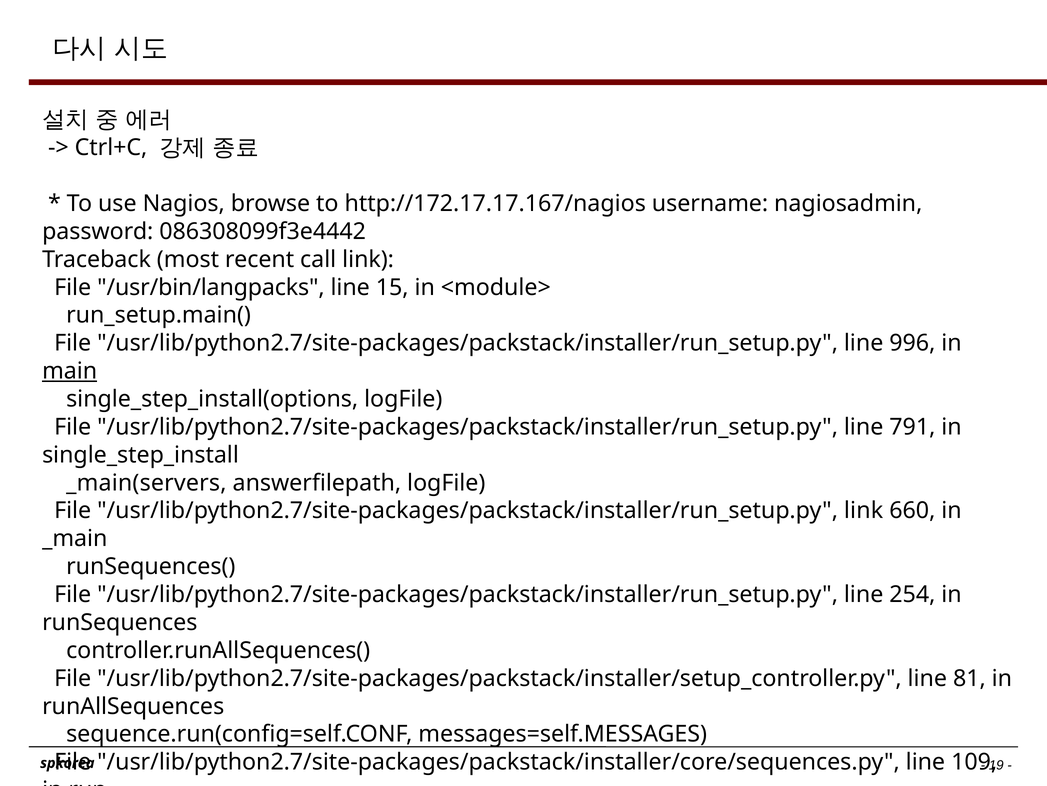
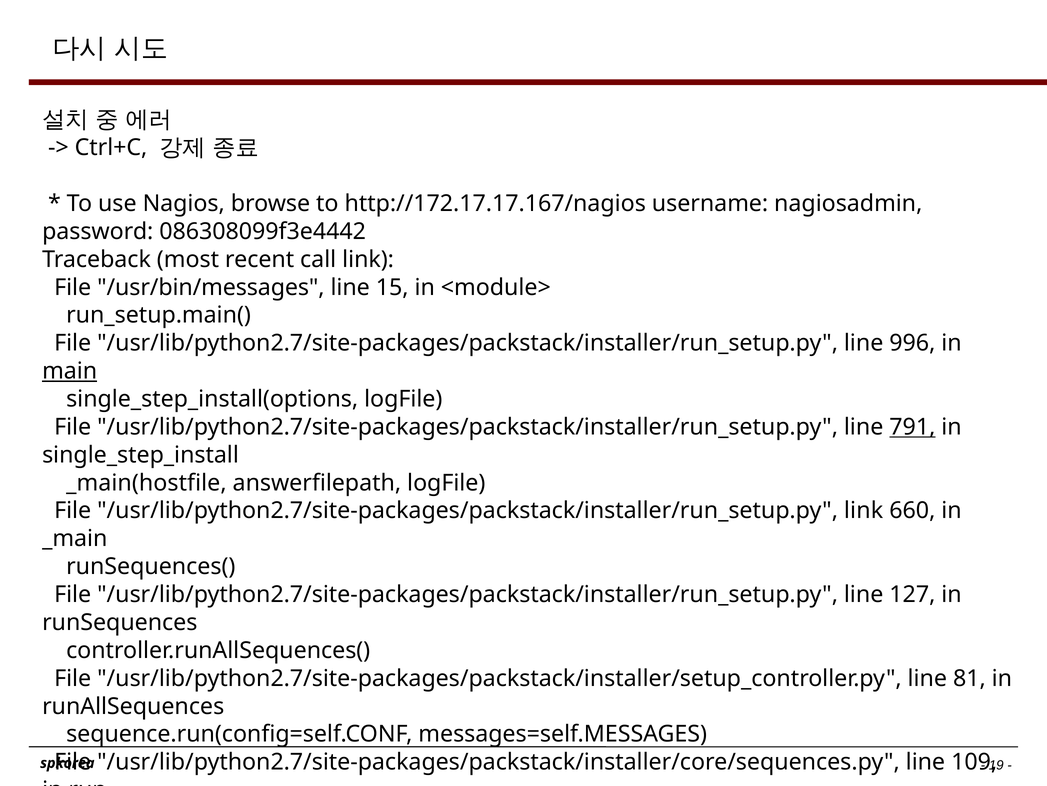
/usr/bin/langpacks: /usr/bin/langpacks -> /usr/bin/messages
791 underline: none -> present
_main(servers: _main(servers -> _main(hostfile
254: 254 -> 127
